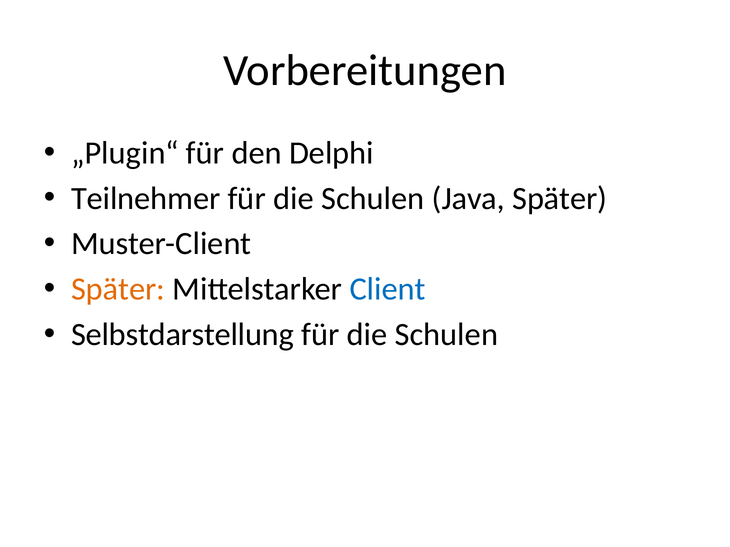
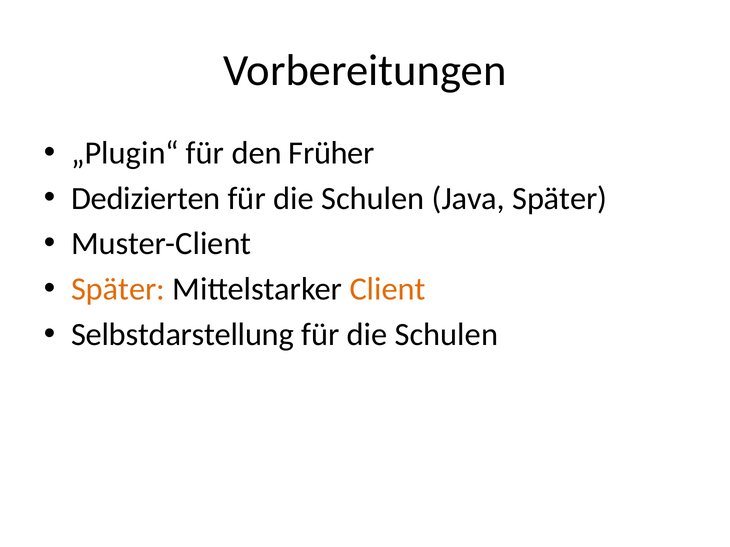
Delphi: Delphi -> Früher
Teilnehmer: Teilnehmer -> Dedizierten
Client colour: blue -> orange
